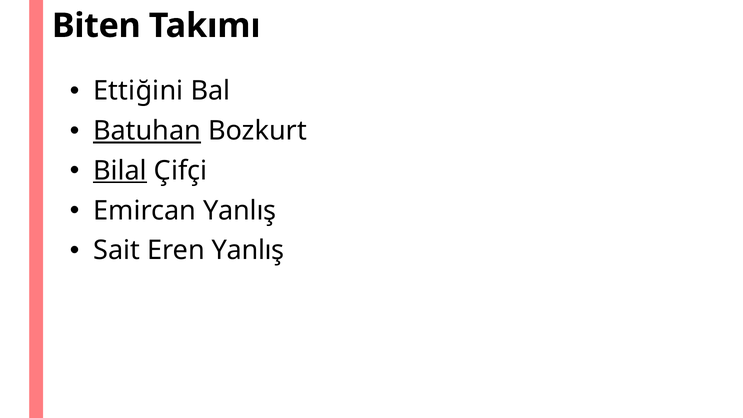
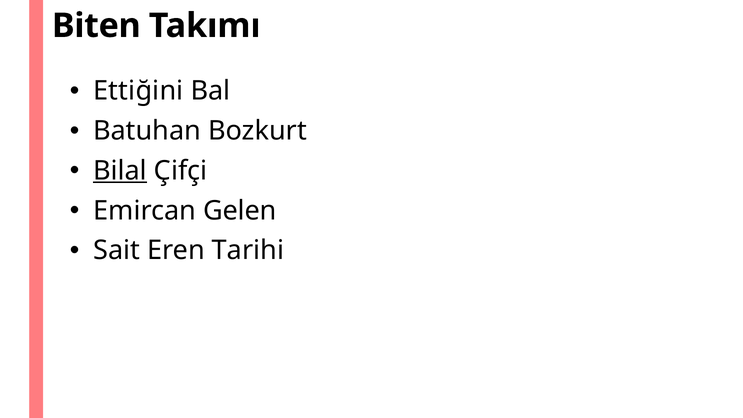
Batuhan underline: present -> none
Emircan Yanlış: Yanlış -> Gelen
Eren Yanlış: Yanlış -> Tarihi
